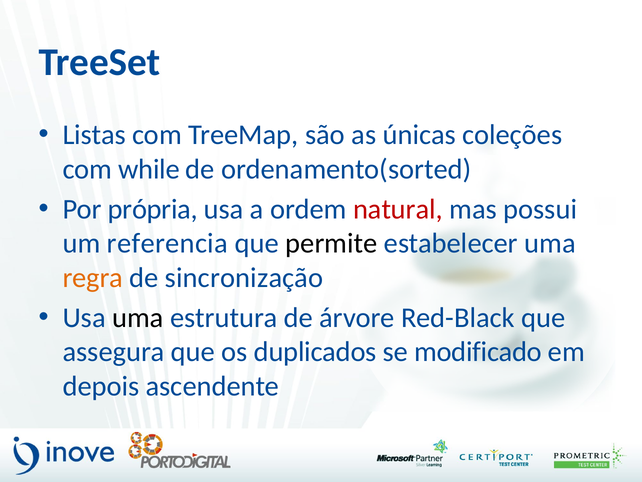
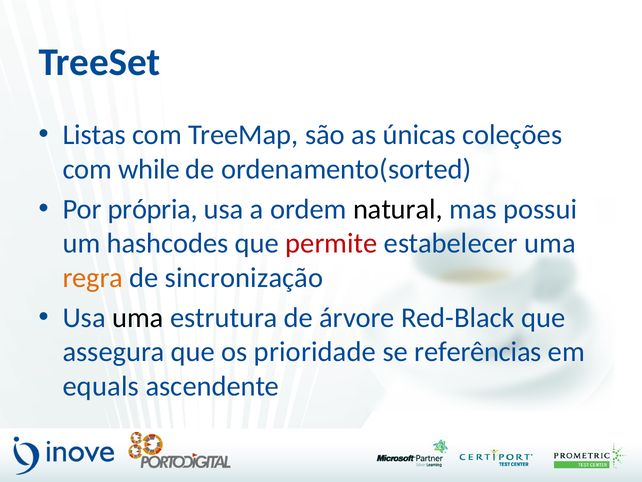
natural colour: red -> black
referencia: referencia -> hashcodes
permite colour: black -> red
duplicados: duplicados -> prioridade
modificado: modificado -> referências
depois: depois -> equals
